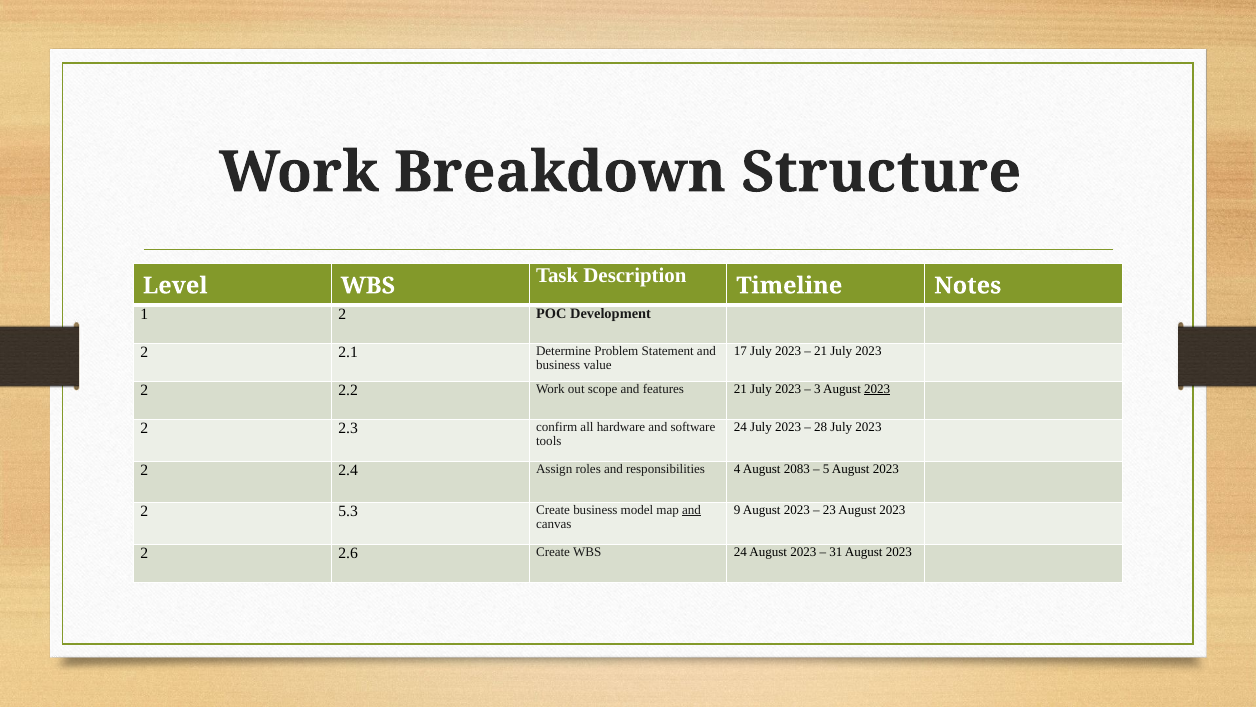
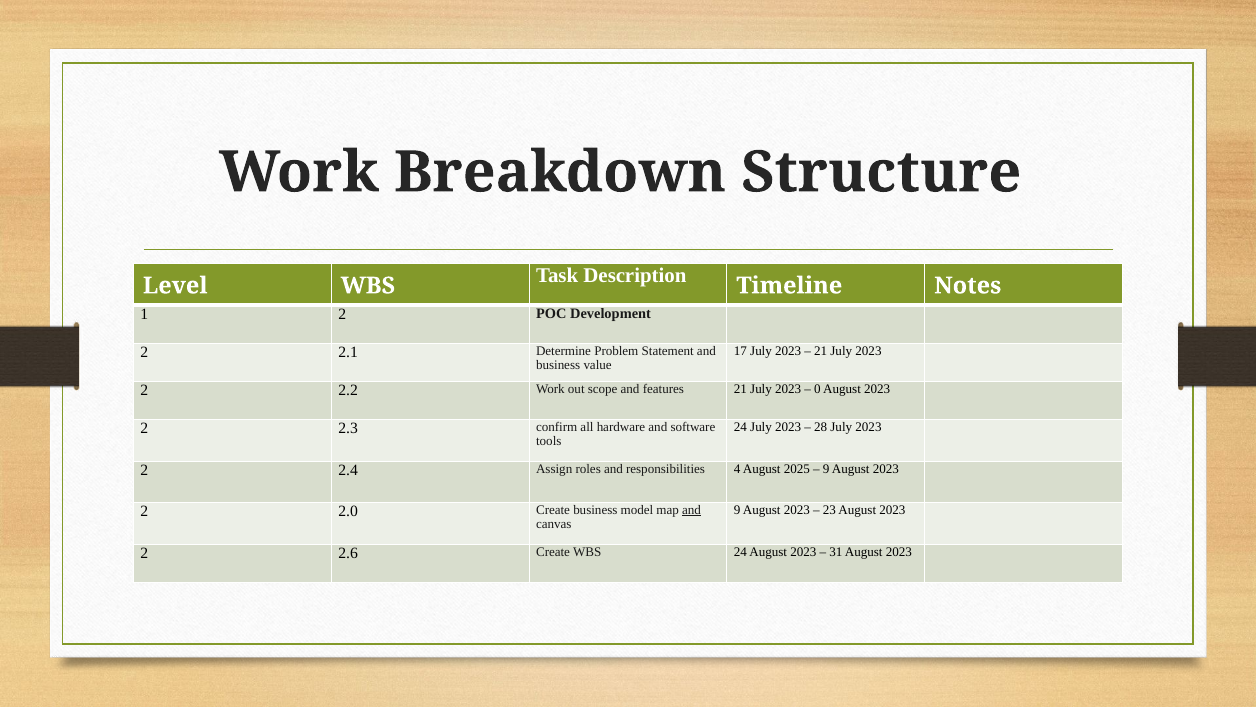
3: 3 -> 0
2023 at (877, 389) underline: present -> none
2083: 2083 -> 2025
5 at (826, 468): 5 -> 9
5.3: 5.3 -> 2.0
